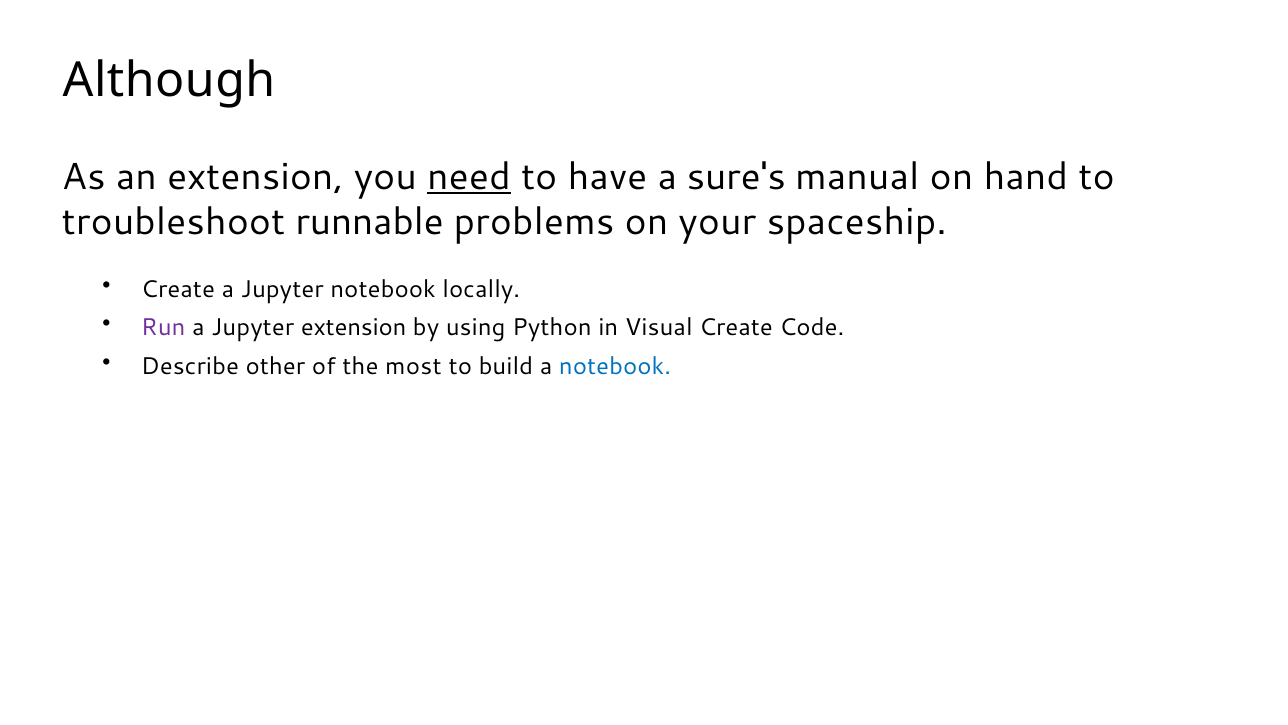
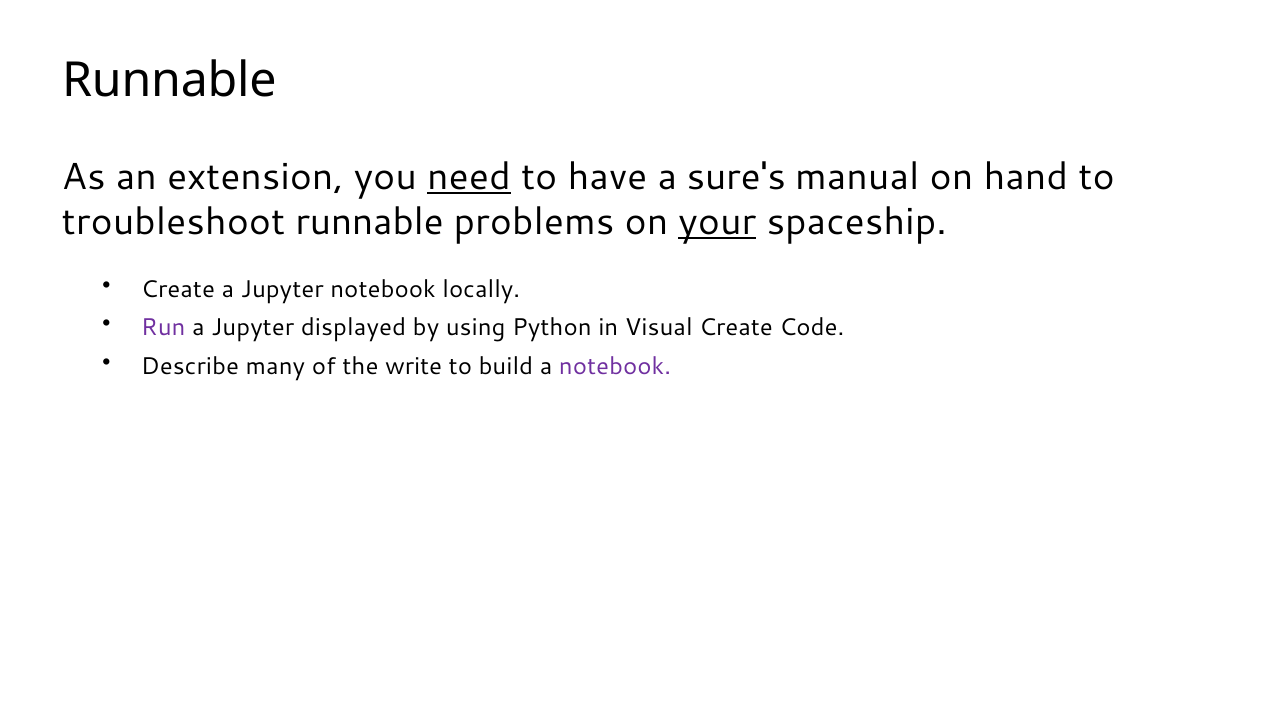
Although at (169, 81): Although -> Runnable
your underline: none -> present
Jupyter extension: extension -> displayed
other: other -> many
most: most -> write
notebook at (615, 366) colour: blue -> purple
